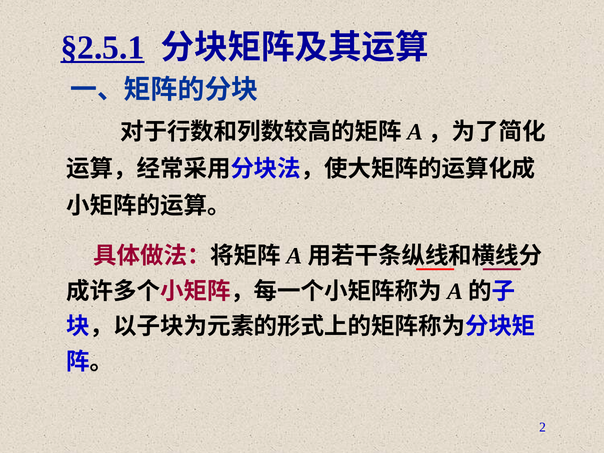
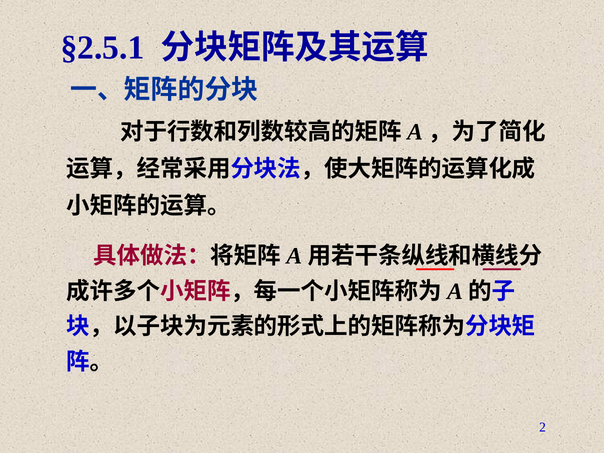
§2.5.1 underline: present -> none
